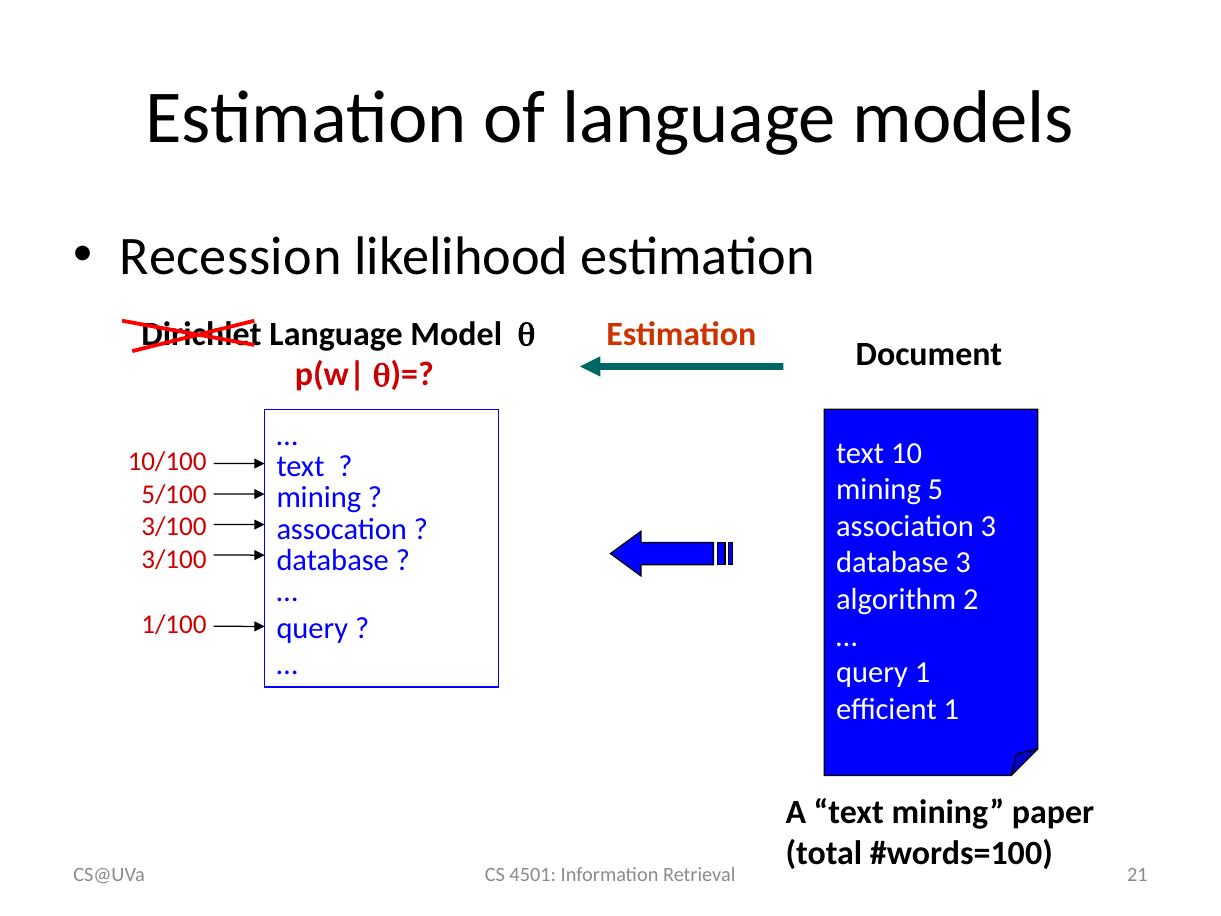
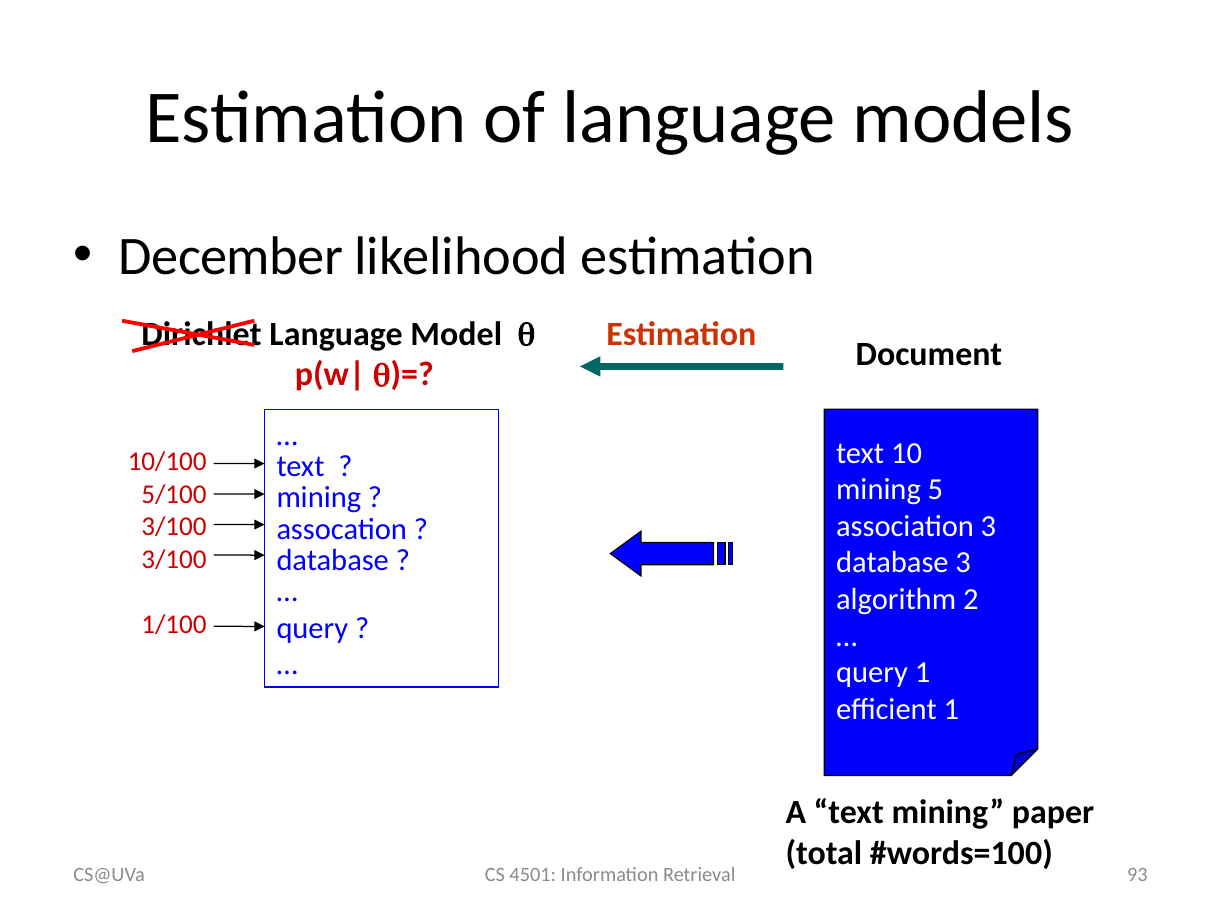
Recession: Recession -> December
21: 21 -> 93
